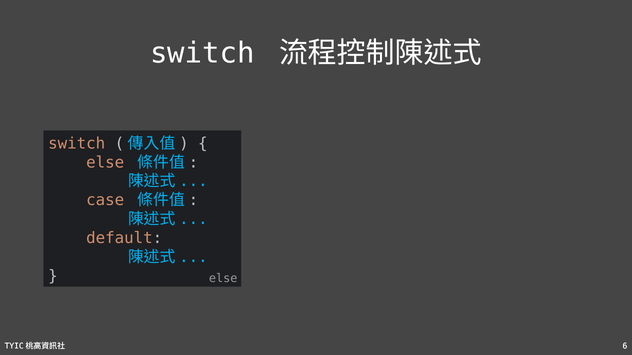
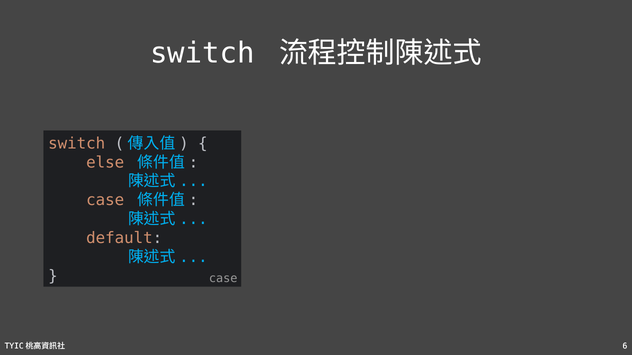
else at (223, 279): else -> case
